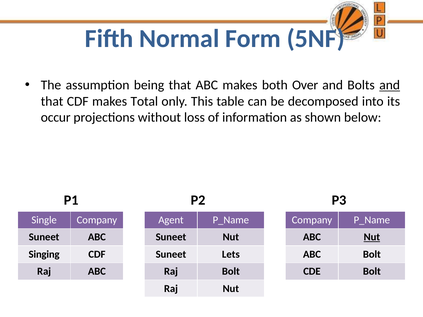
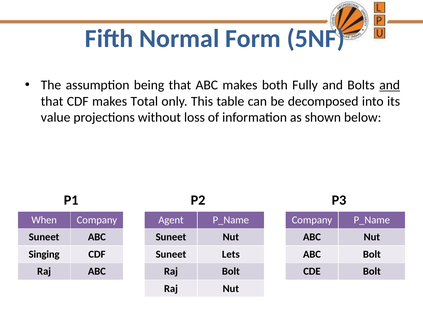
Over: Over -> Fully
occur: occur -> value
Single: Single -> When
Nut at (372, 237) underline: present -> none
